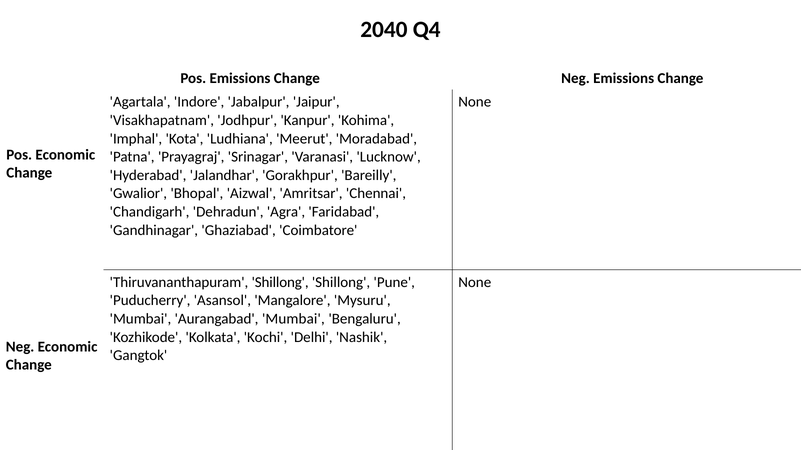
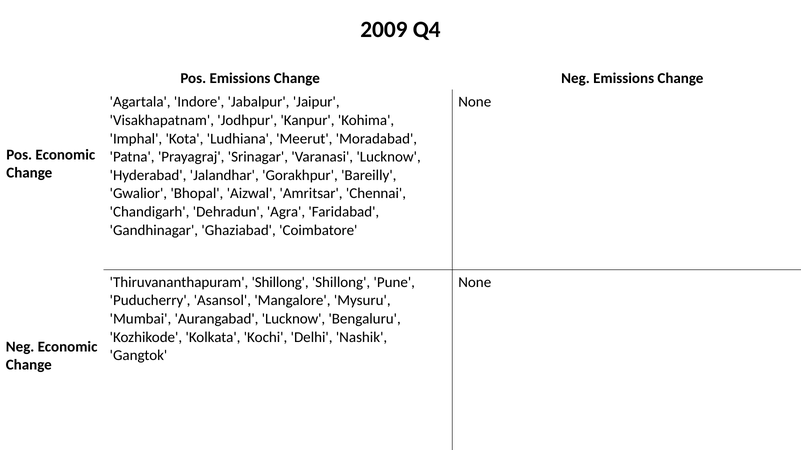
2040: 2040 -> 2009
Aurangabad Mumbai: Mumbai -> Lucknow
